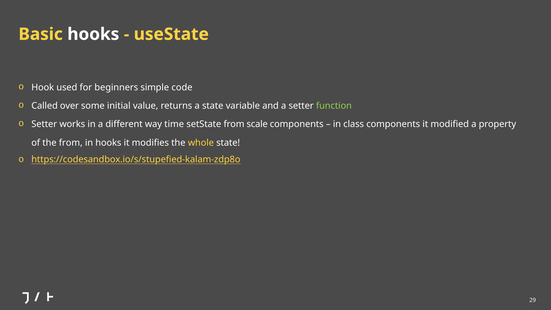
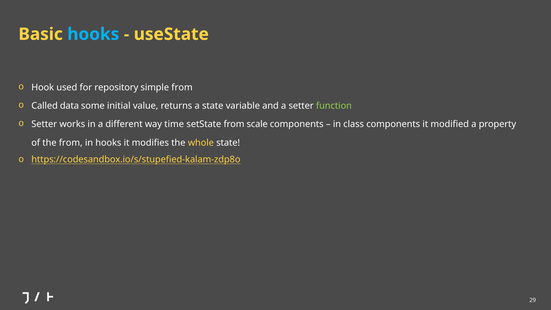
hooks at (93, 34) colour: white -> light blue
beginners: beginners -> repository
simple code: code -> from
over: over -> data
